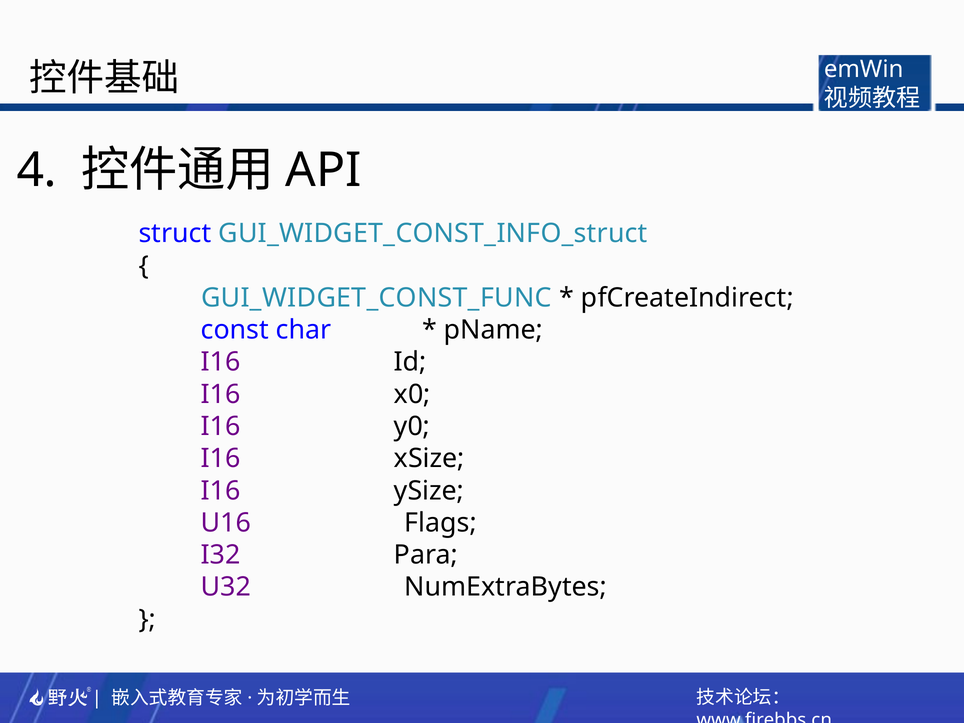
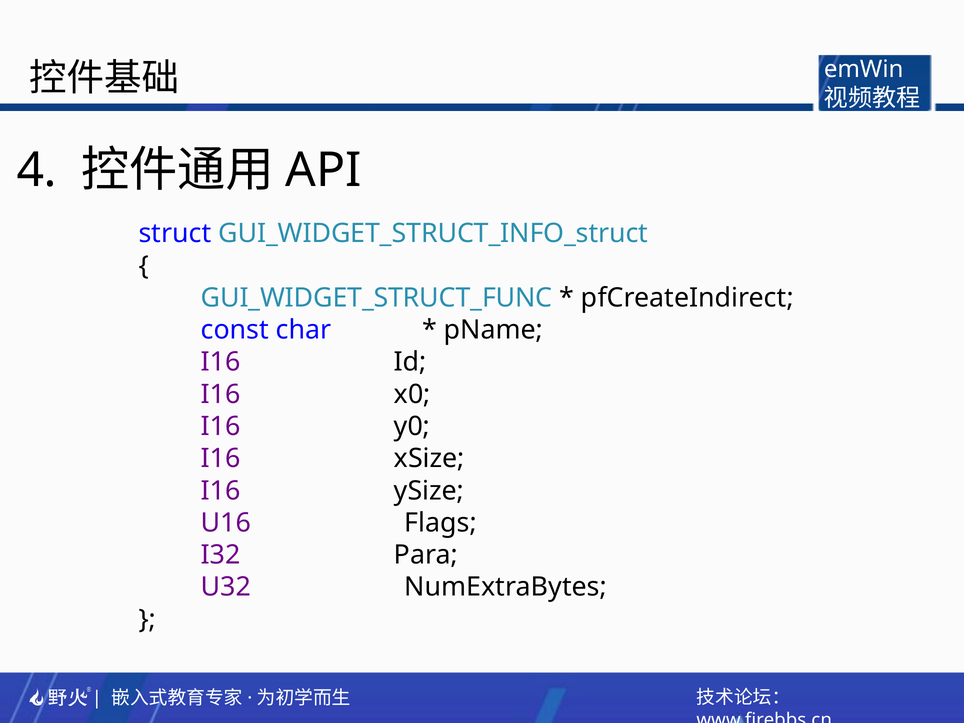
GUI_WIDGET_CONST_INFO_struct: GUI_WIDGET_CONST_INFO_struct -> GUI_WIDGET_STRUCT_INFO_struct
GUI_WIDGET_CONST_FUNC: GUI_WIDGET_CONST_FUNC -> GUI_WIDGET_STRUCT_FUNC
